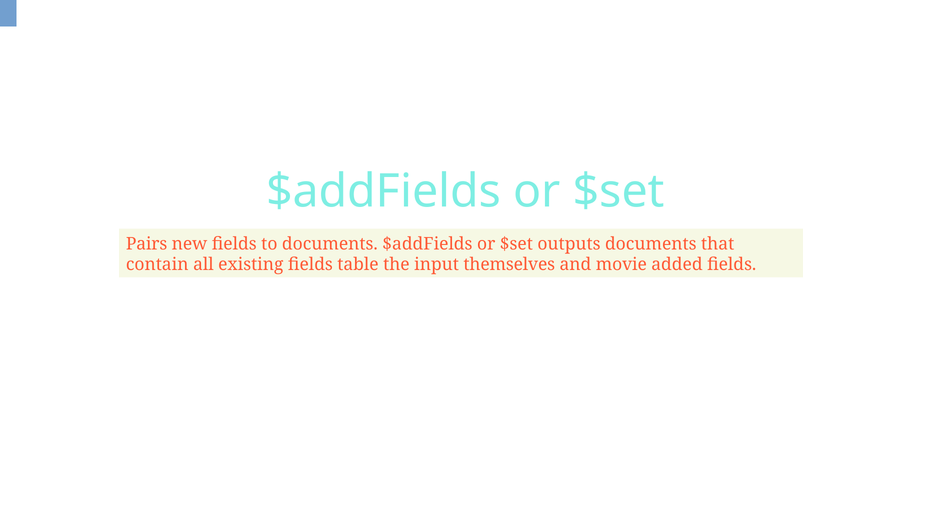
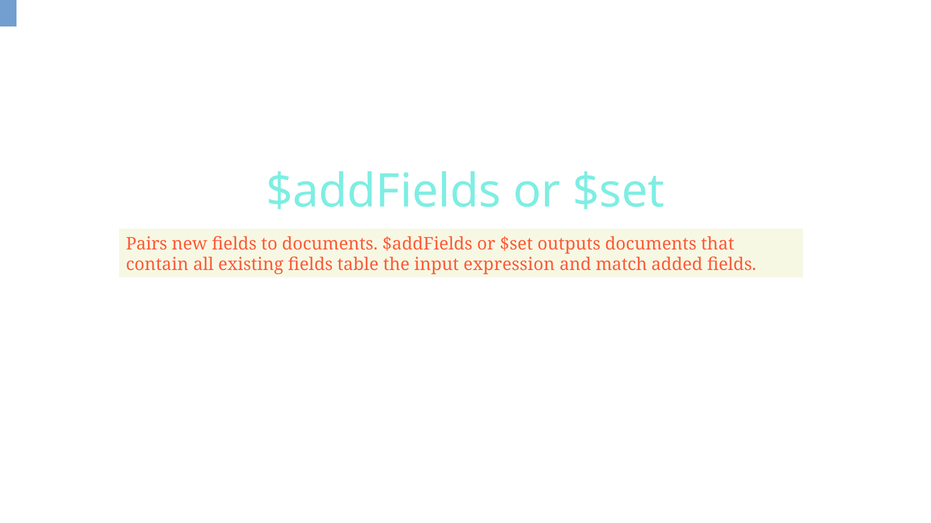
themselves: themselves -> expression
movie: movie -> match
